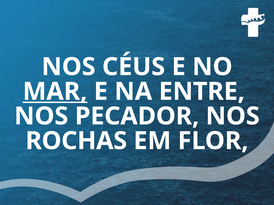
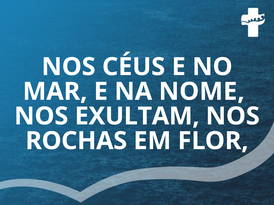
MAR underline: present -> none
ENTRE: ENTRE -> NOME
PECADOR: PECADOR -> EXULTAM
